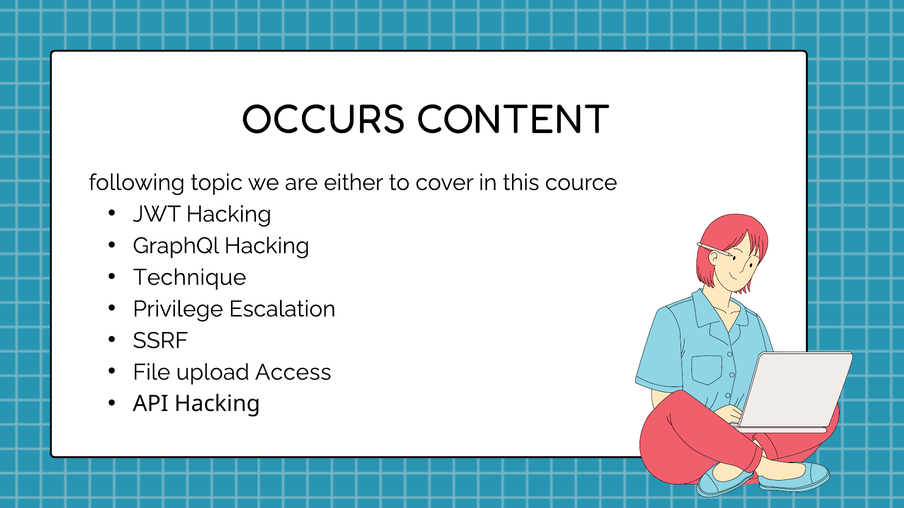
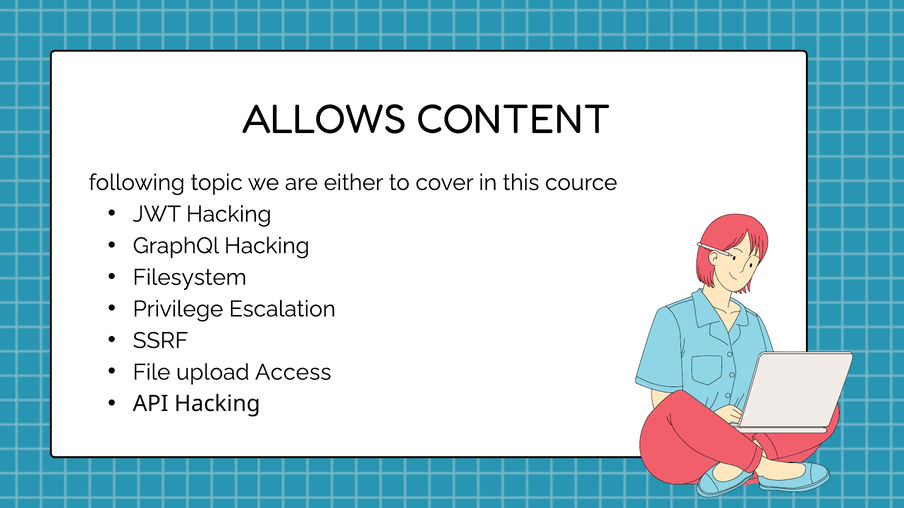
OCCURS: OCCURS -> ALLOWS
Technique: Technique -> Filesystem
